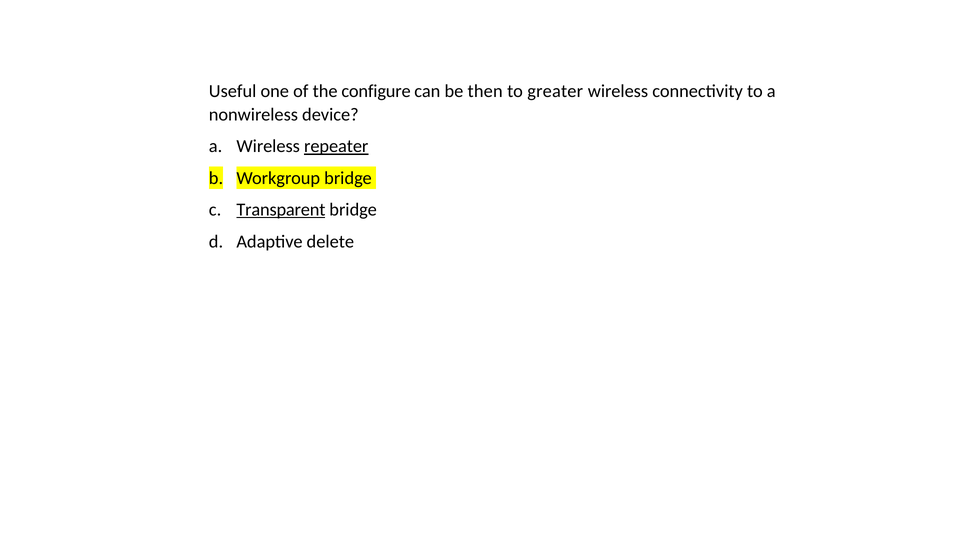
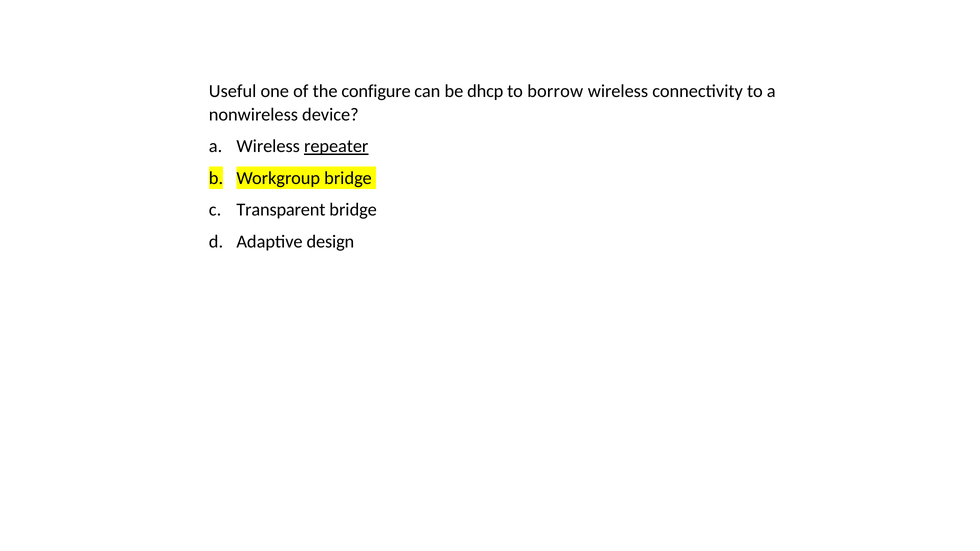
then: then -> dhcp
greater: greater -> borrow
Transparent underline: present -> none
delete: delete -> design
